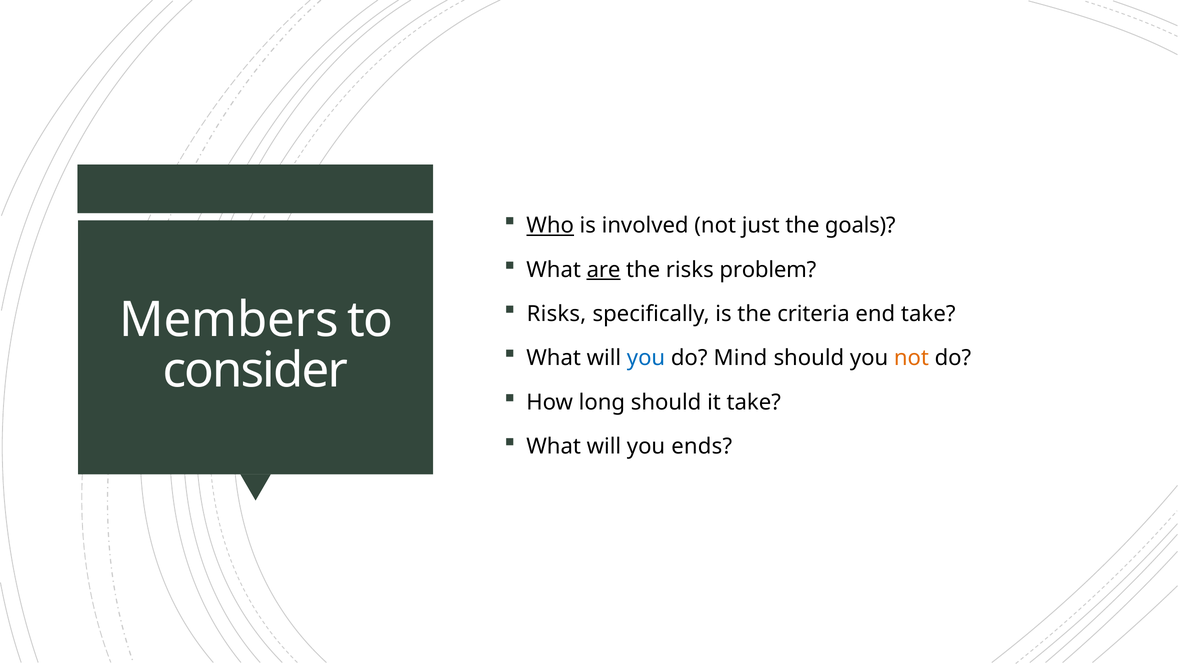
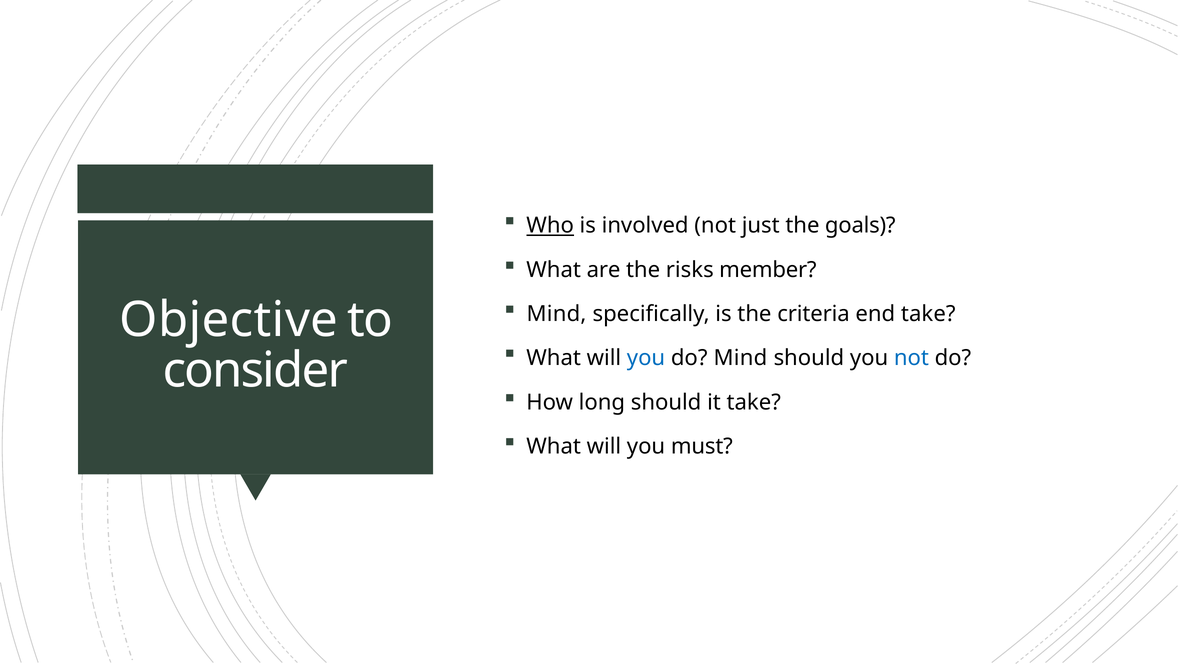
are underline: present -> none
problem: problem -> member
Risks at (556, 314): Risks -> Mind
Members: Members -> Objective
not at (911, 358) colour: orange -> blue
ends: ends -> must
